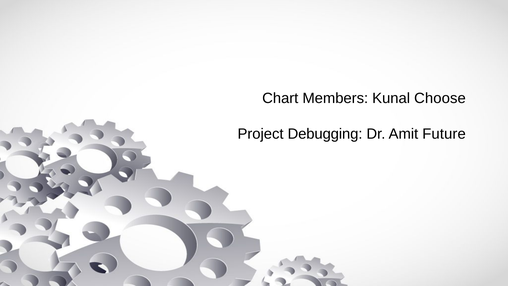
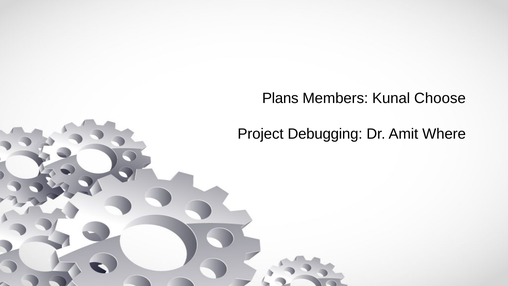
Chart: Chart -> Plans
Future: Future -> Where
